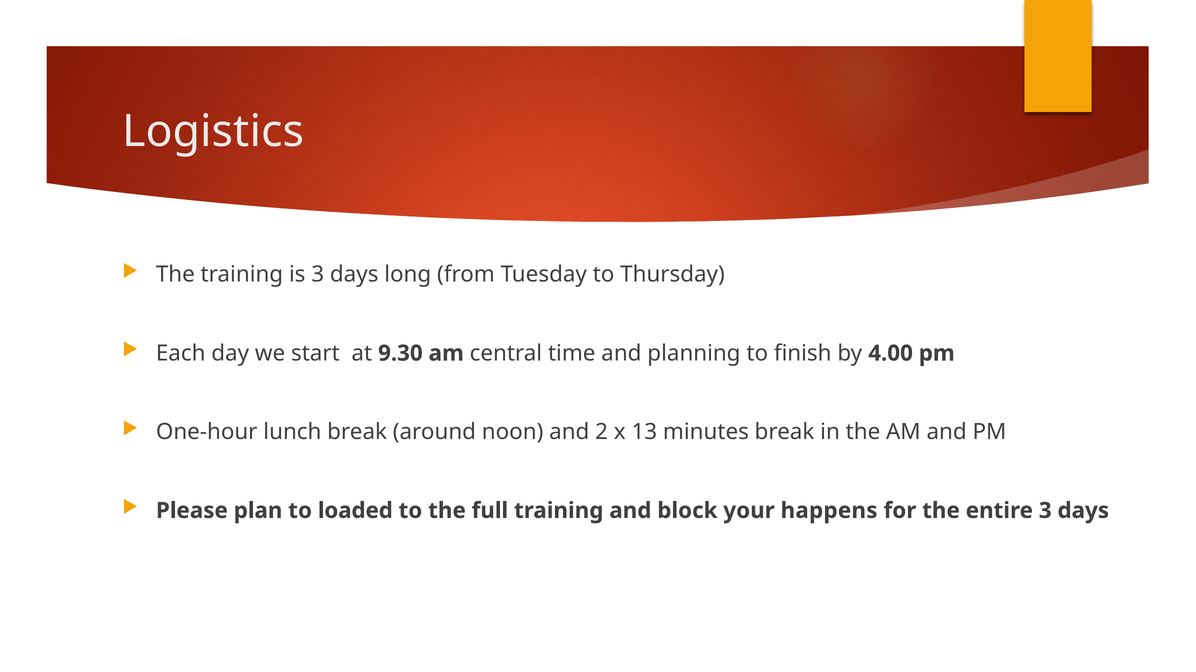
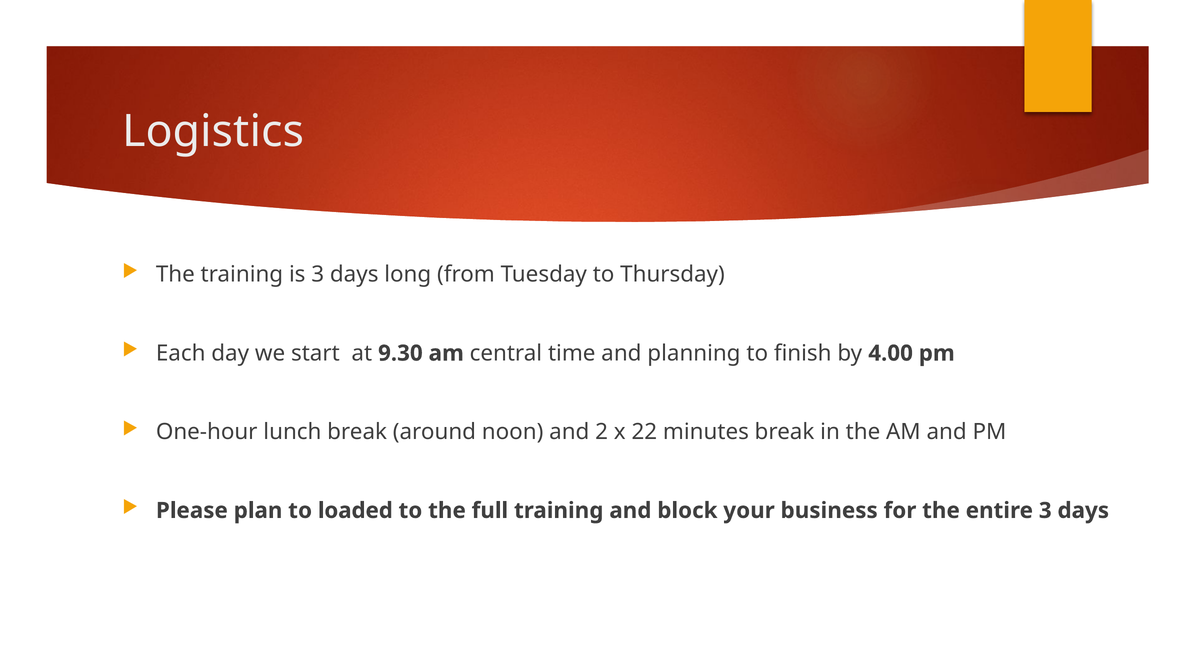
13: 13 -> 22
happens: happens -> business
